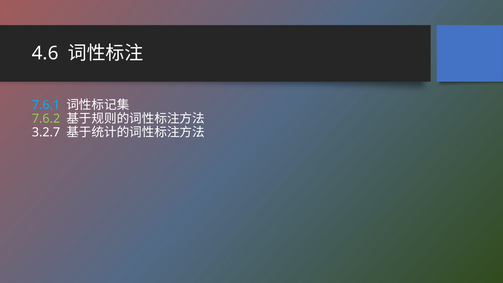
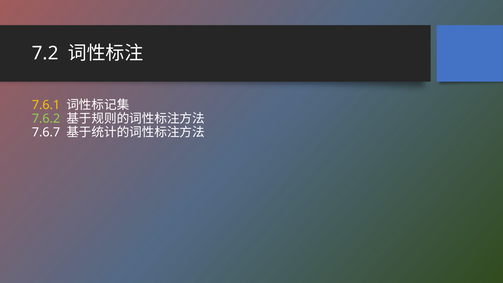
4.6: 4.6 -> 7.2
7.6.1 colour: light blue -> yellow
3.2.7: 3.2.7 -> 7.6.7
